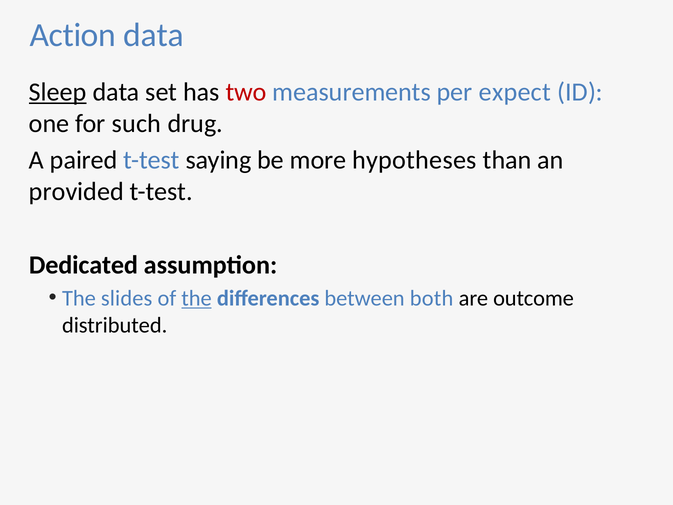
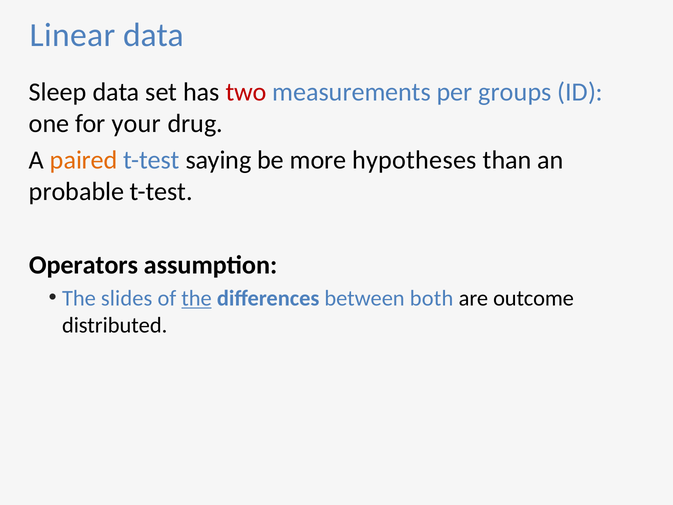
Action: Action -> Linear
Sleep underline: present -> none
expect: expect -> groups
such: such -> your
paired colour: black -> orange
provided: provided -> probable
Dedicated: Dedicated -> Operators
